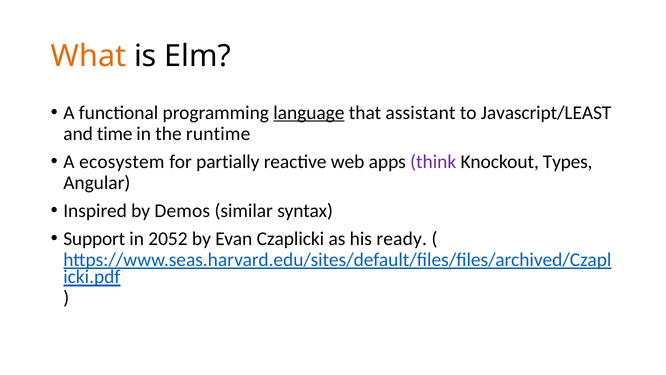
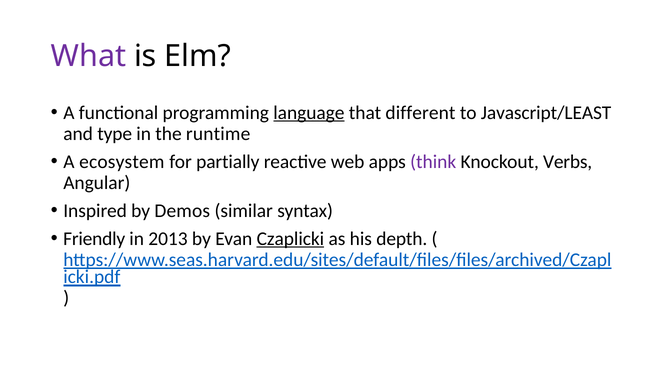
What colour: orange -> purple
assistant: assistant -> different
time: time -> type
Types: Types -> Verbs
Support: Support -> Friendly
2052: 2052 -> 2013
Czaplicki underline: none -> present
ready: ready -> depth
